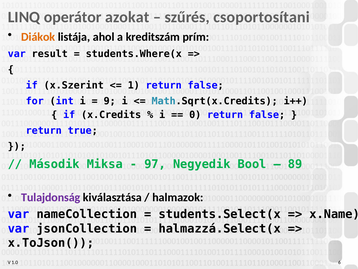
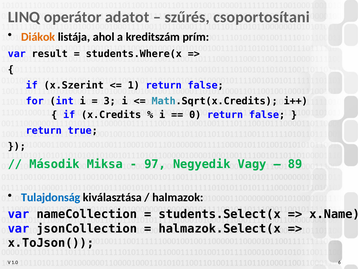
azokat: azokat -> adatot
9: 9 -> 3
Bool: Bool -> Vagy
Tulajdonság colour: purple -> blue
halmazzá.Select(x: halmazzá.Select(x -> halmazok.Select(x
